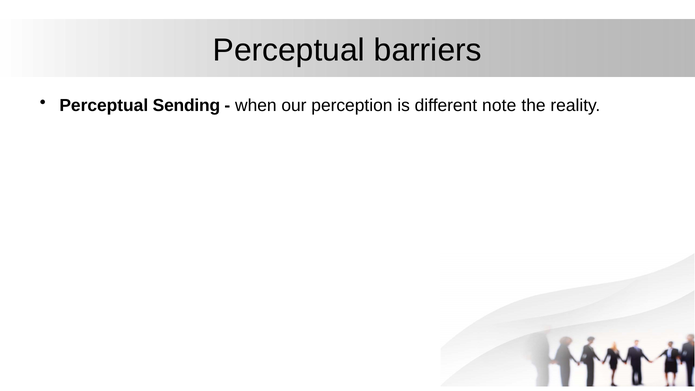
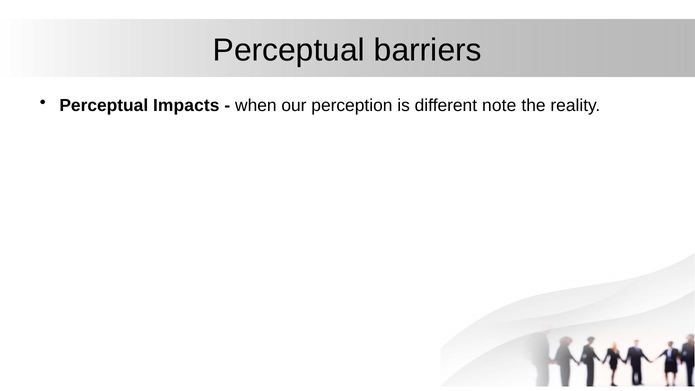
Sending: Sending -> Impacts
